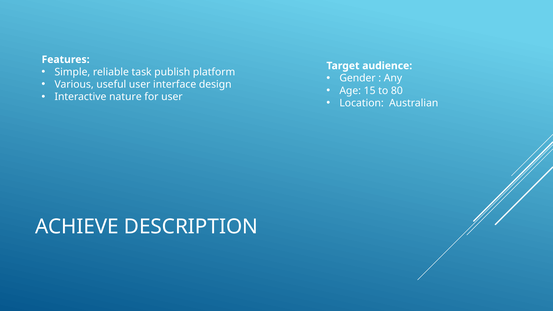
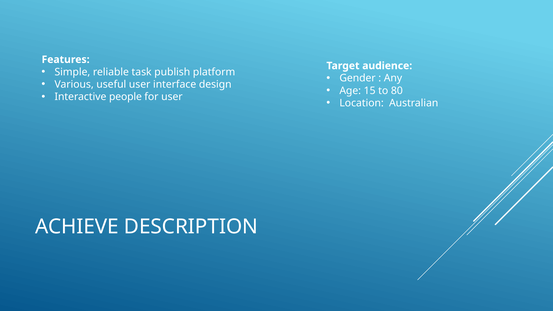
nature: nature -> people
